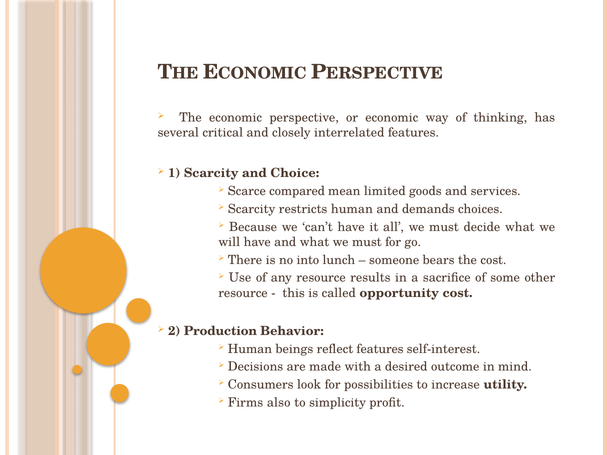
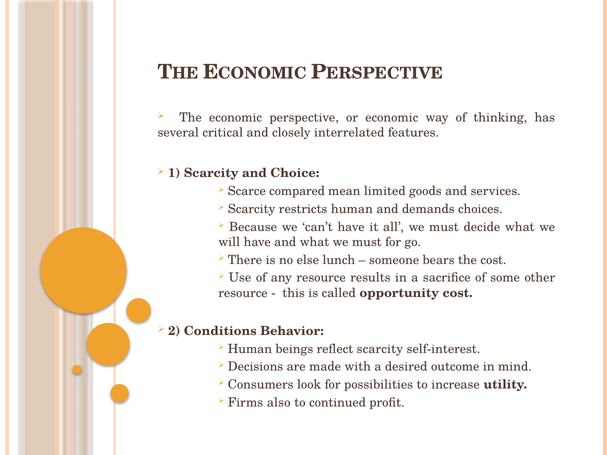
into: into -> else
Production: Production -> Conditions
reflect features: features -> scarcity
simplicity: simplicity -> continued
